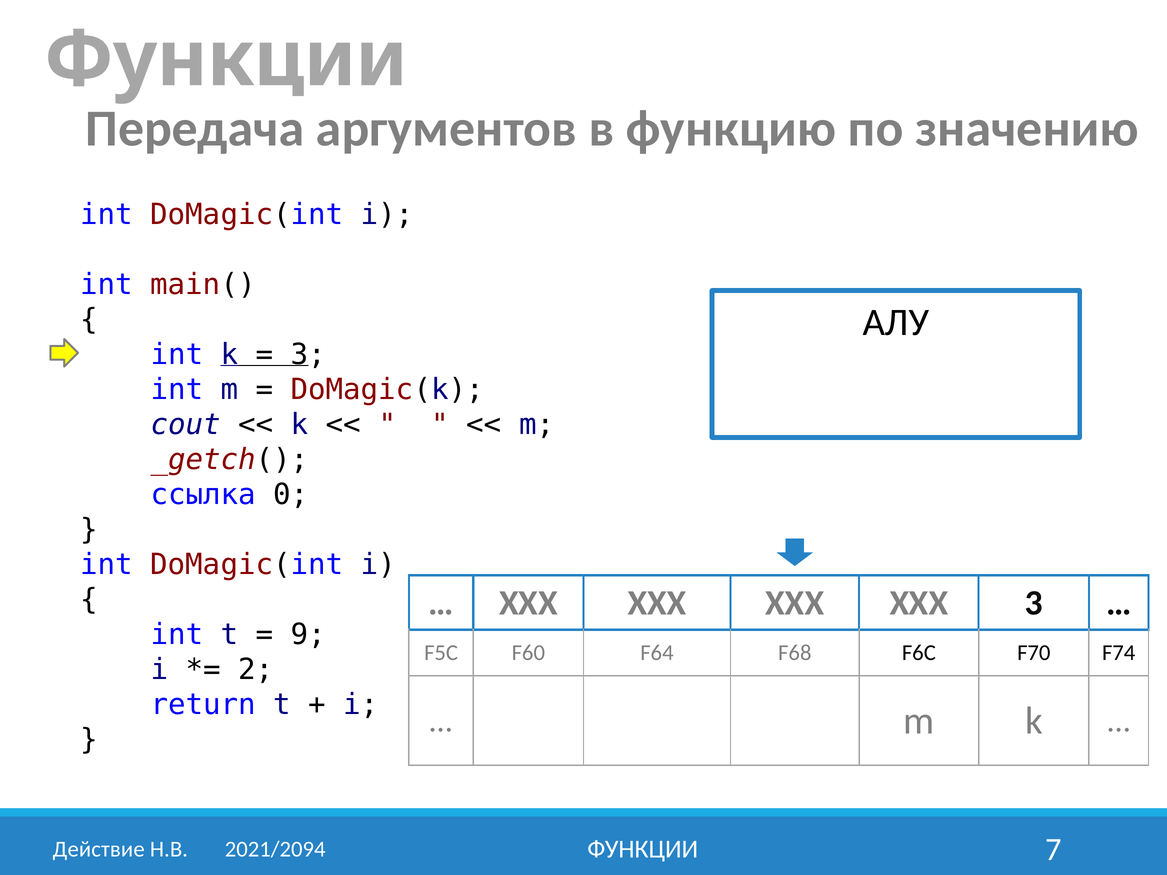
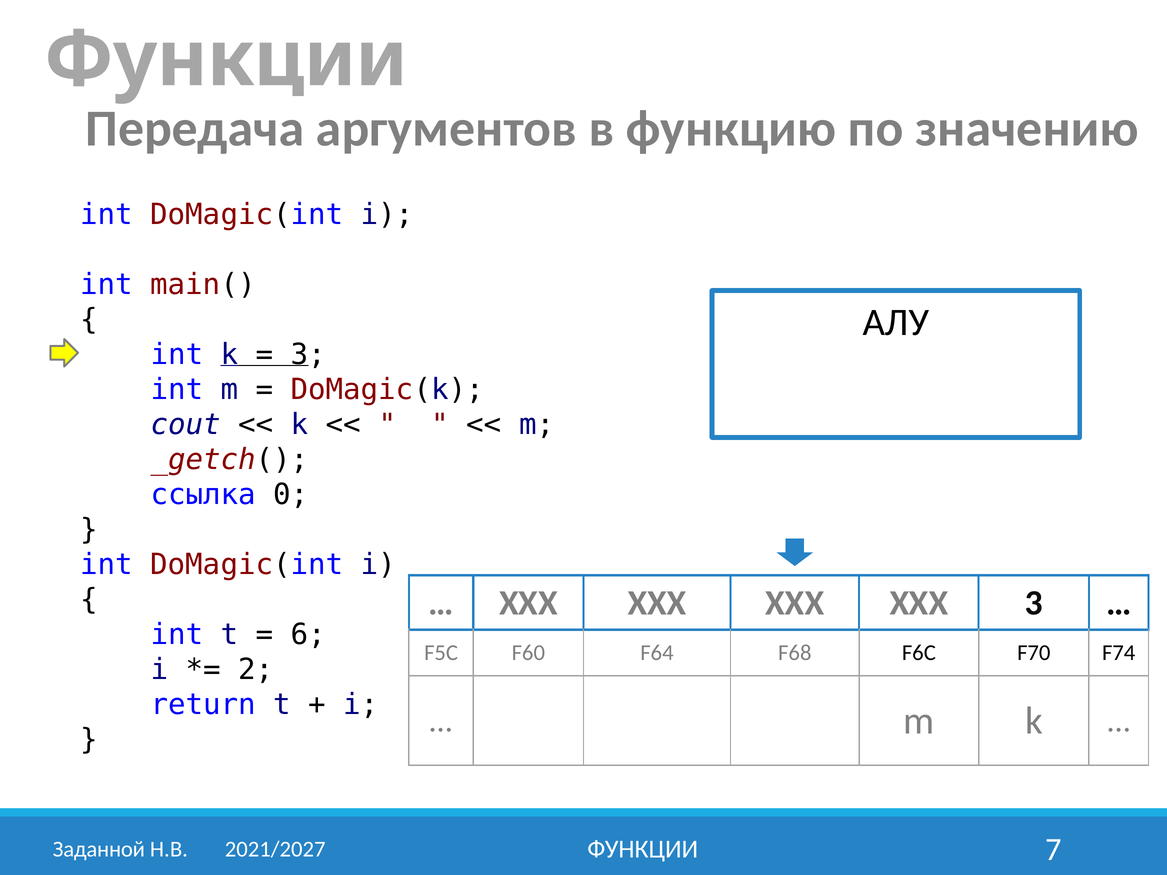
9: 9 -> 6
Действие: Действие -> Заданной
2021/2094: 2021/2094 -> 2021/2027
